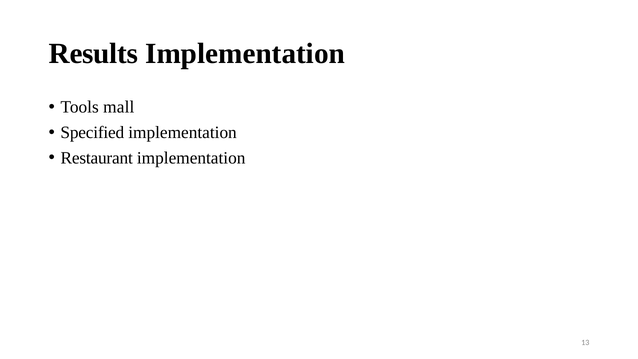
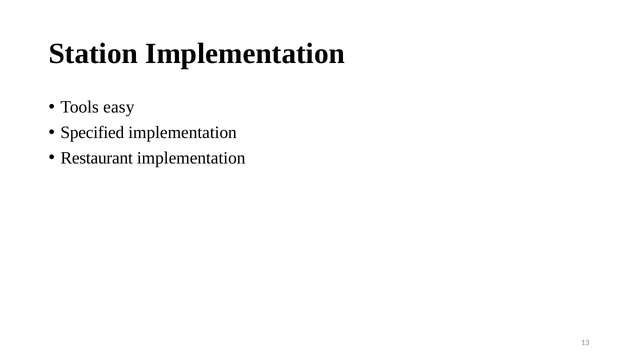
Results: Results -> Station
mall: mall -> easy
